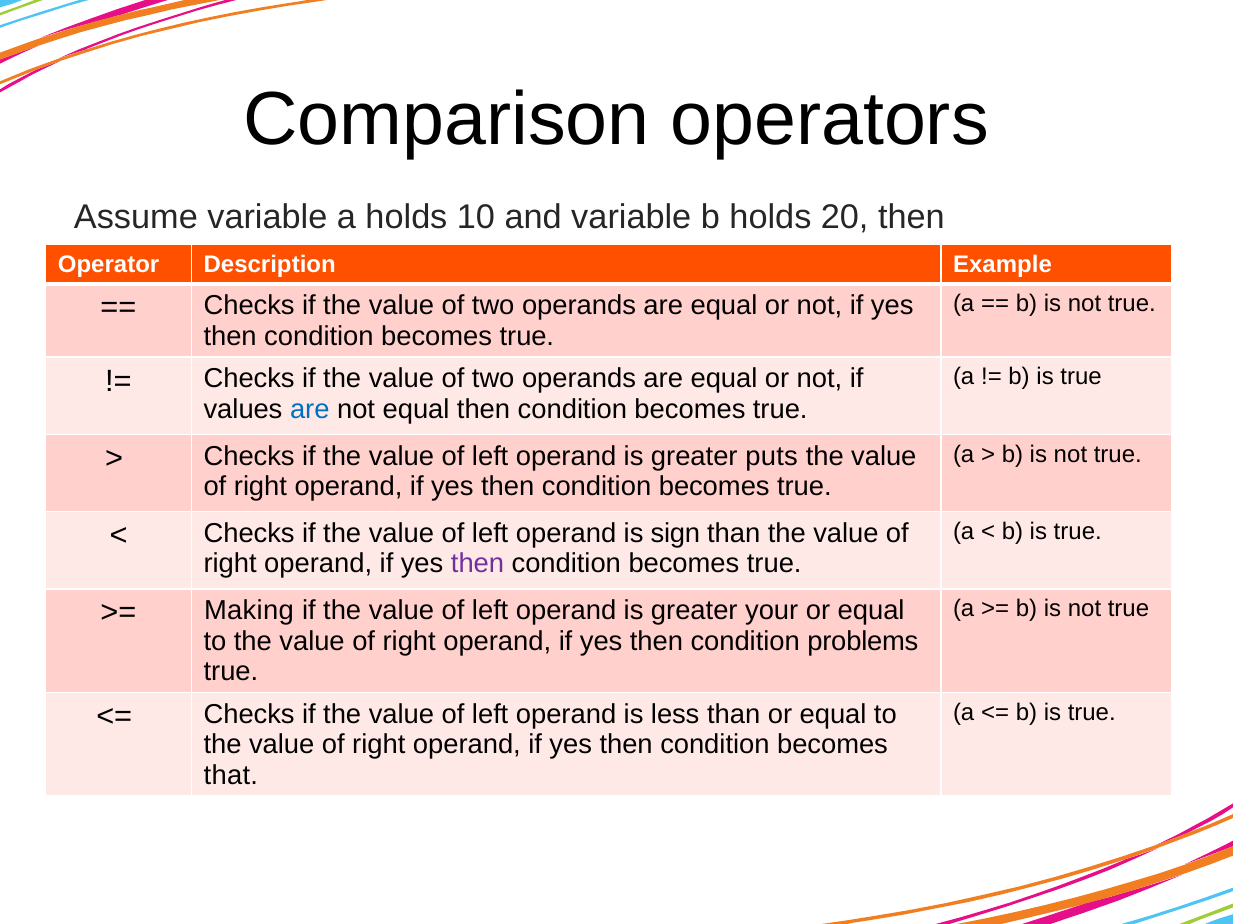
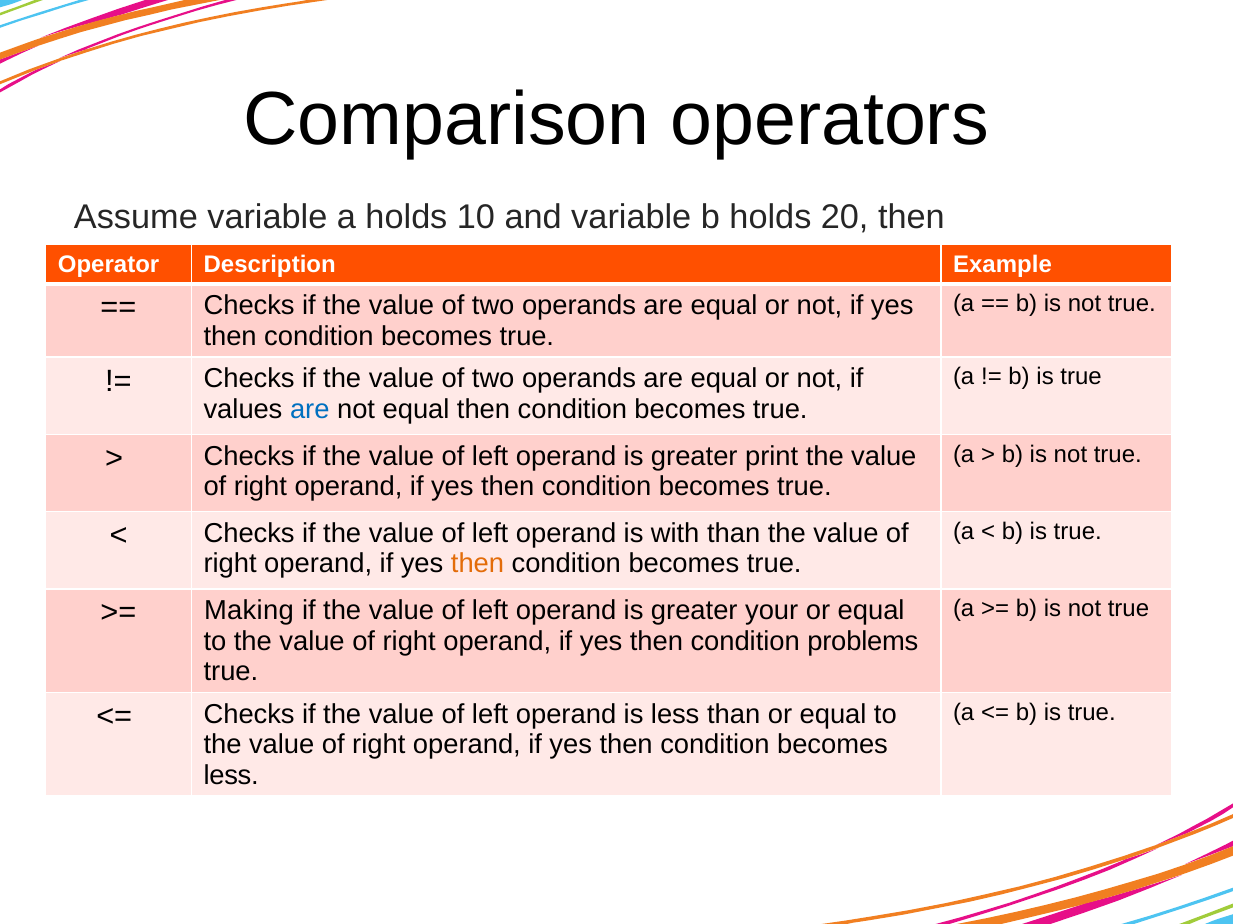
puts: puts -> print
sign: sign -> with
then at (478, 564) colour: purple -> orange
that at (231, 776): that -> less
